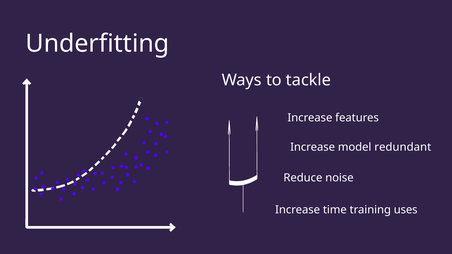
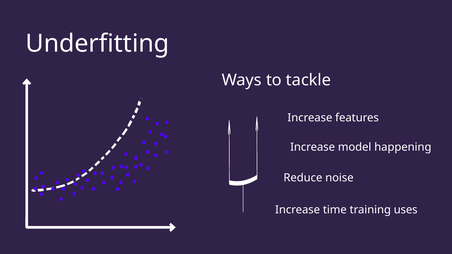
redundant: redundant -> happening
